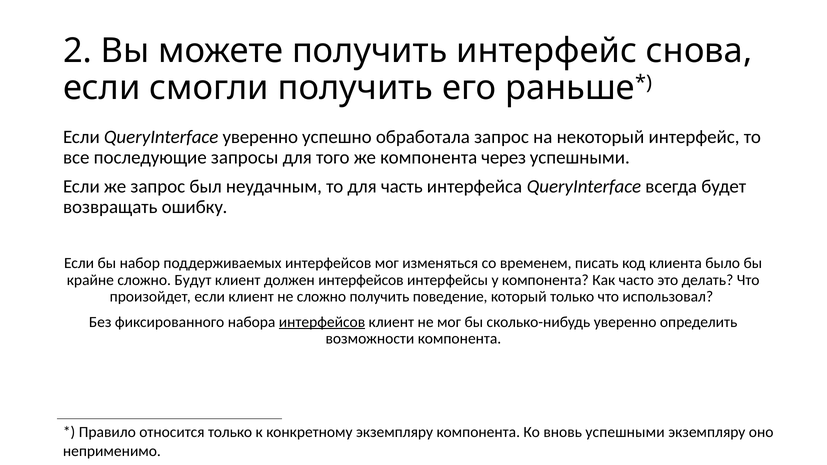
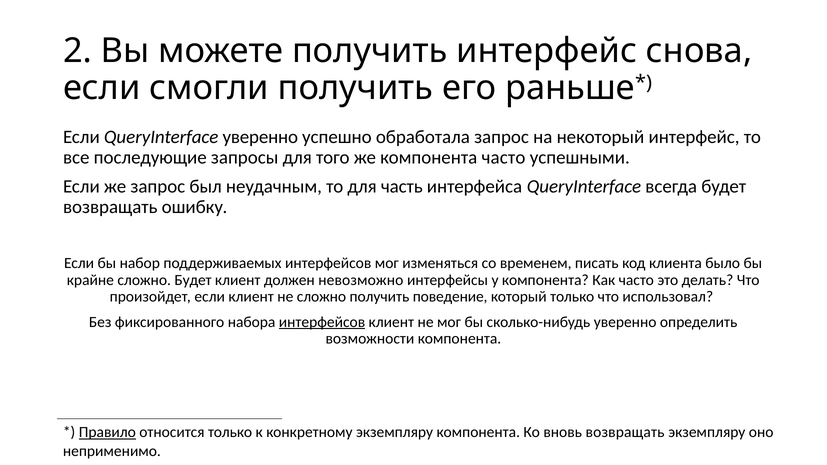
компонента через: через -> часто
сложно Будут: Будут -> Будет
должен интерфейсов: интерфейсов -> невозможно
Правило underline: none -> present
вновь успешными: успешными -> возвращать
